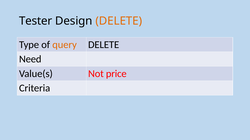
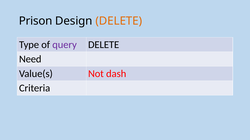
Tester: Tester -> Prison
query colour: orange -> purple
price: price -> dash
